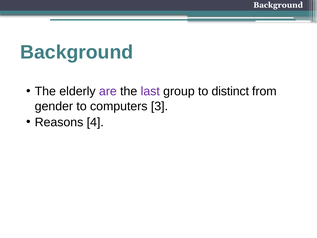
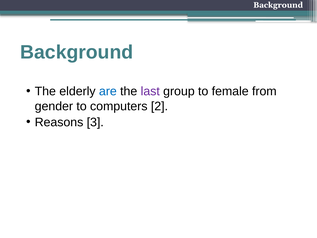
are colour: purple -> blue
distinct: distinct -> female
3: 3 -> 2
4: 4 -> 3
